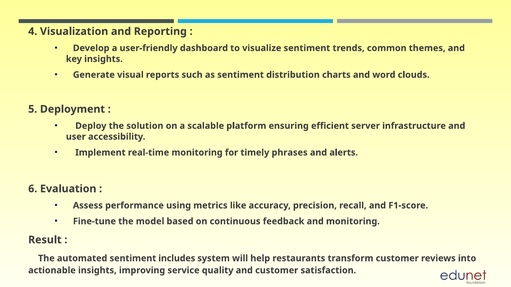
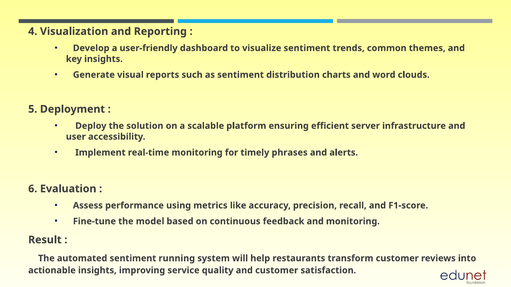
includes: includes -> running
